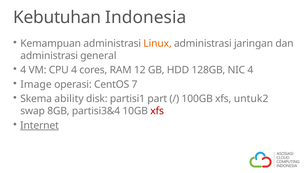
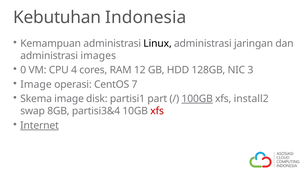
Linux colour: orange -> black
general: general -> images
4 at (23, 70): 4 -> 0
NIC 4: 4 -> 3
Skema ability: ability -> image
100GB underline: none -> present
untuk2: untuk2 -> install2
